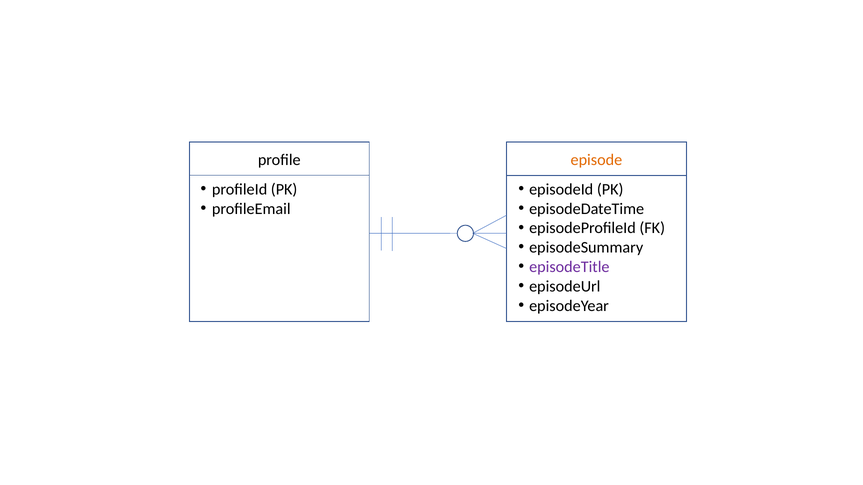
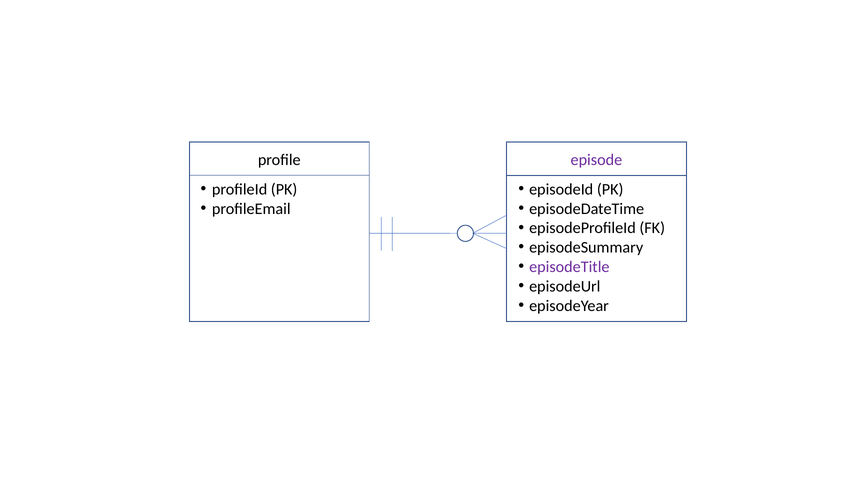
episode colour: orange -> purple
